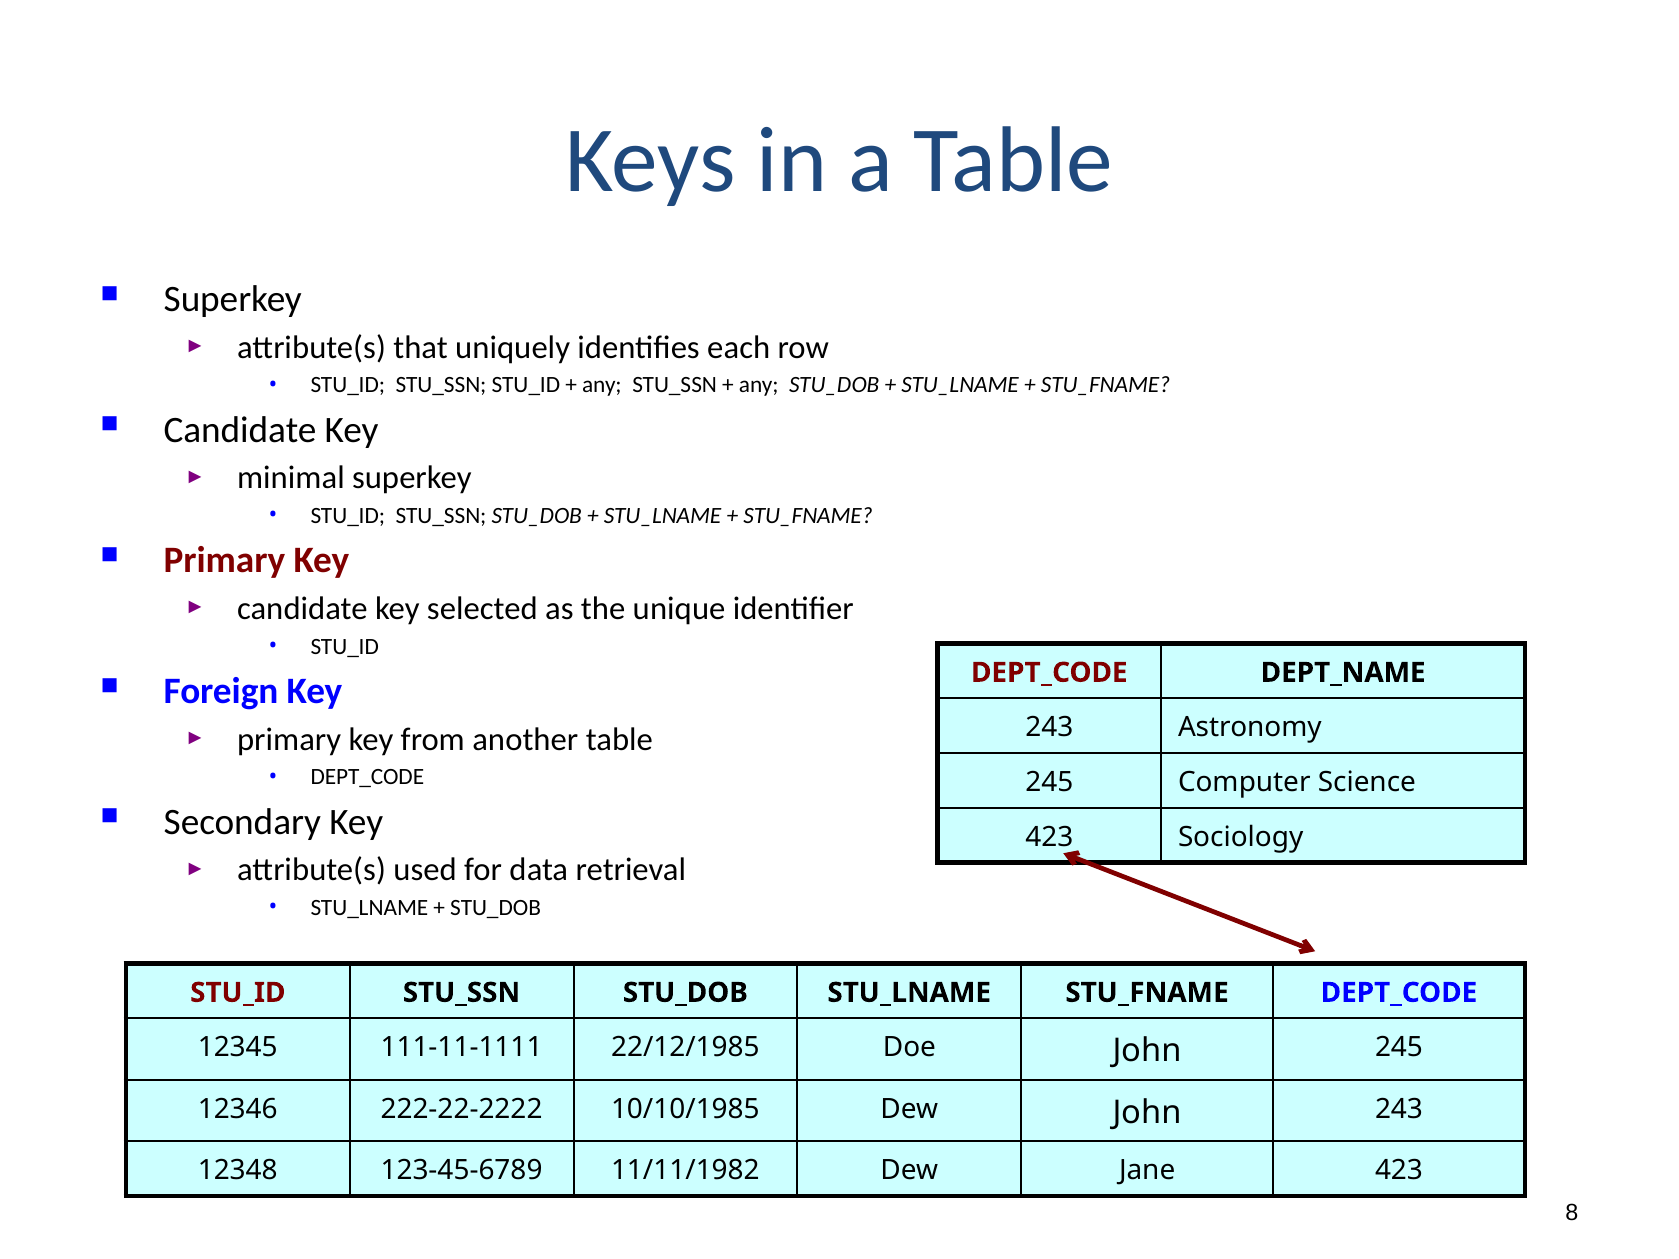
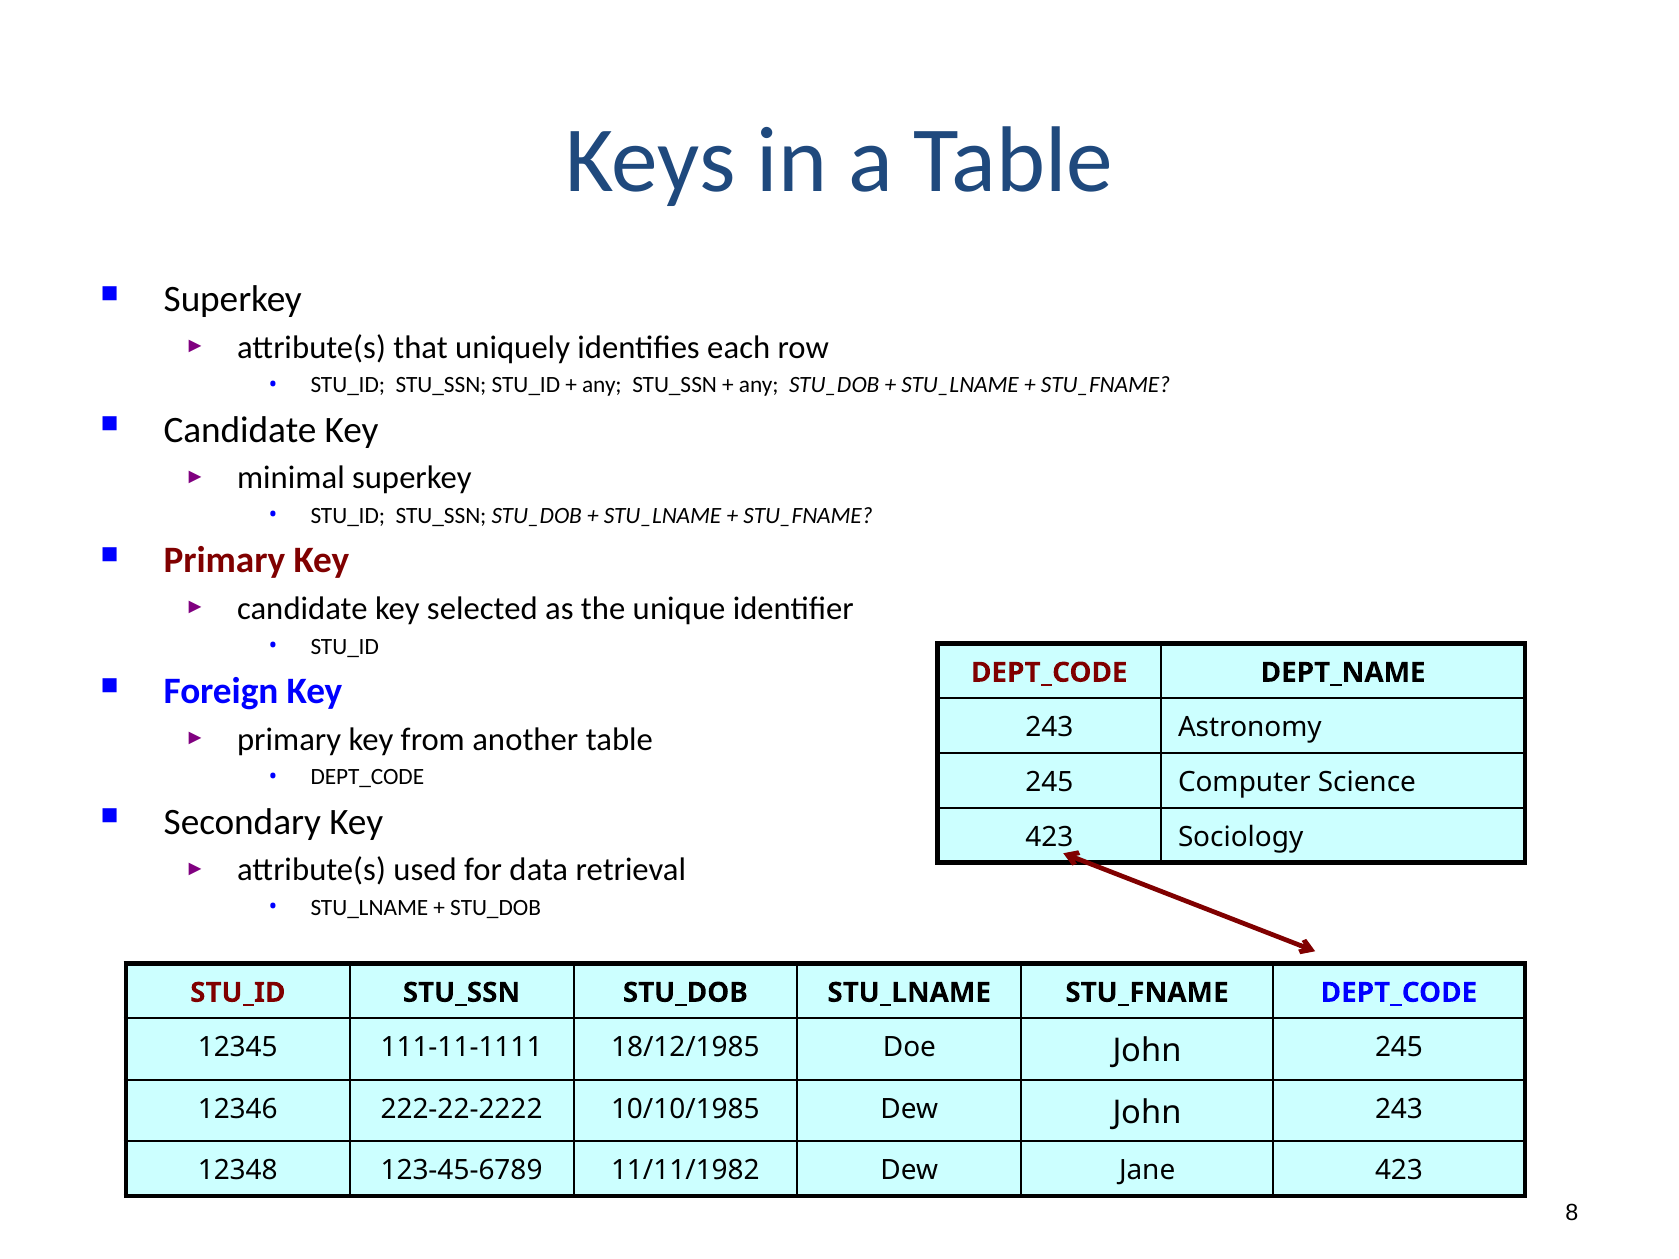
22/12/1985: 22/12/1985 -> 18/12/1985
